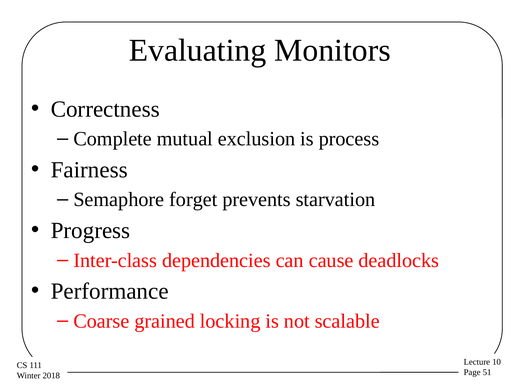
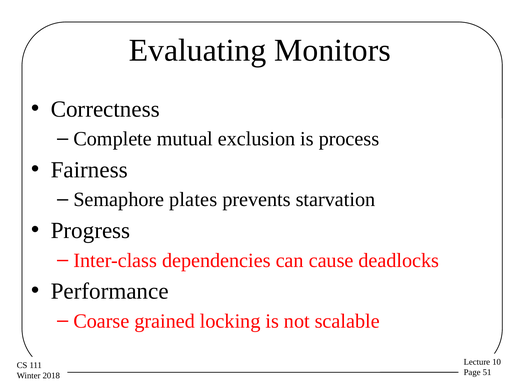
forget: forget -> plates
